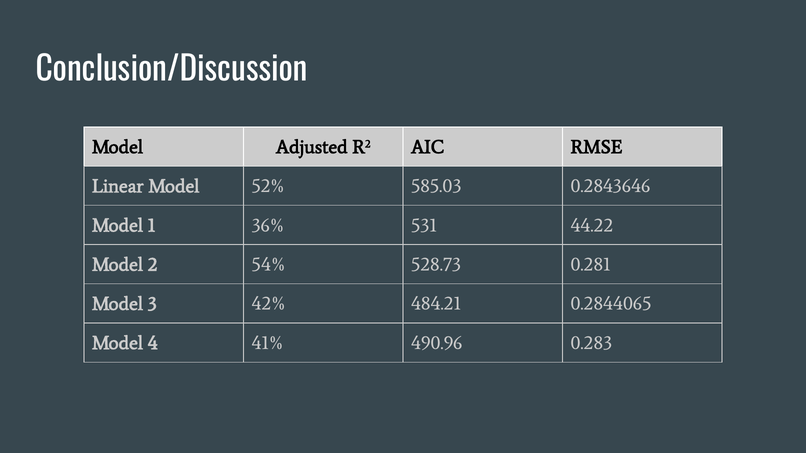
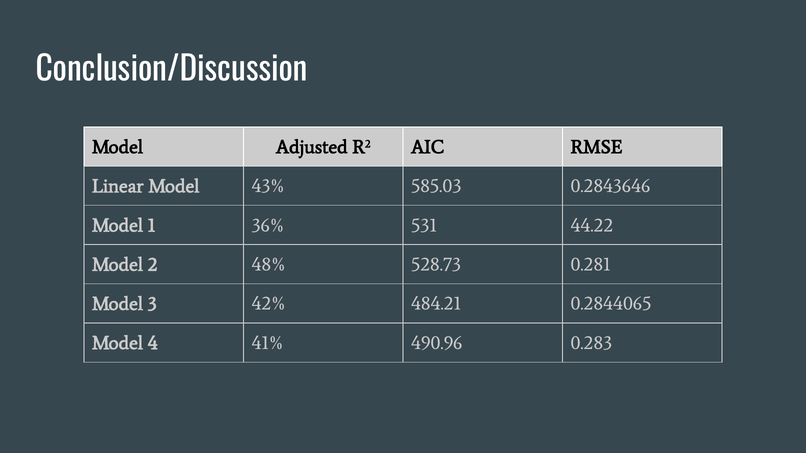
52%: 52% -> 43%
54%: 54% -> 48%
